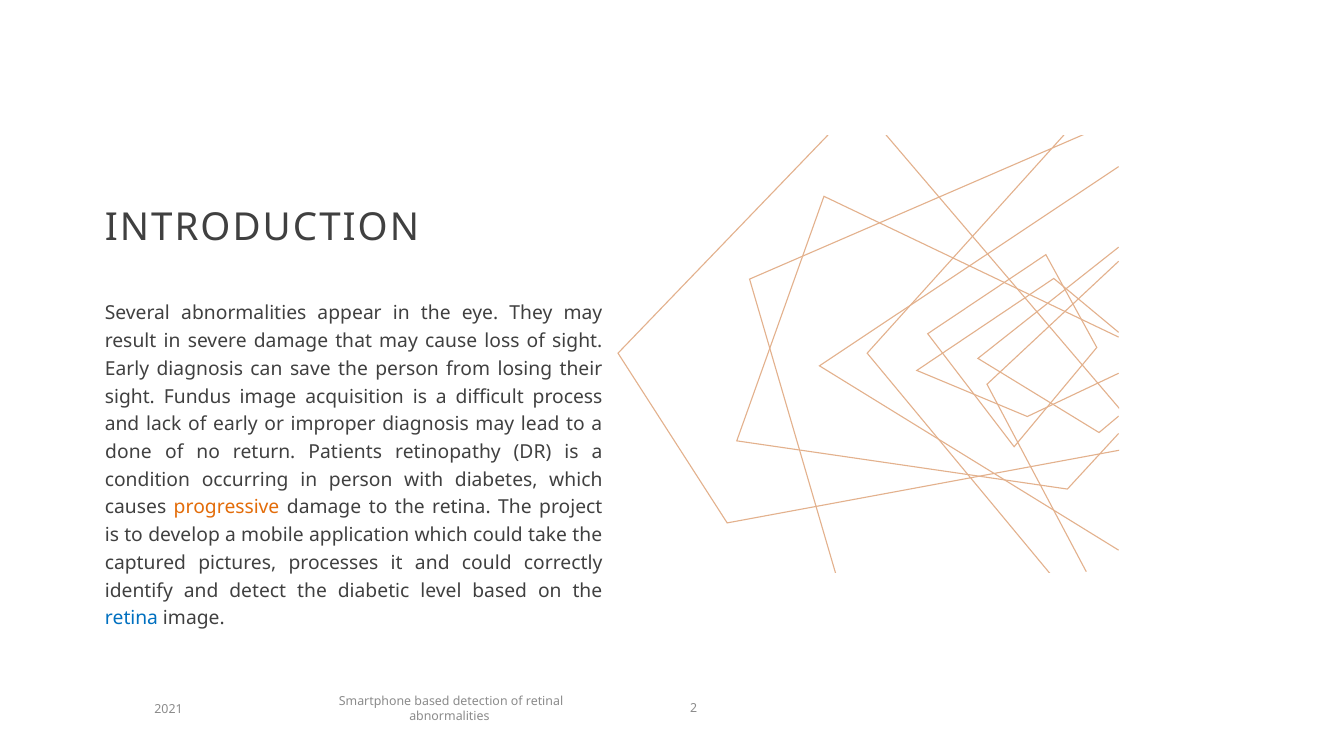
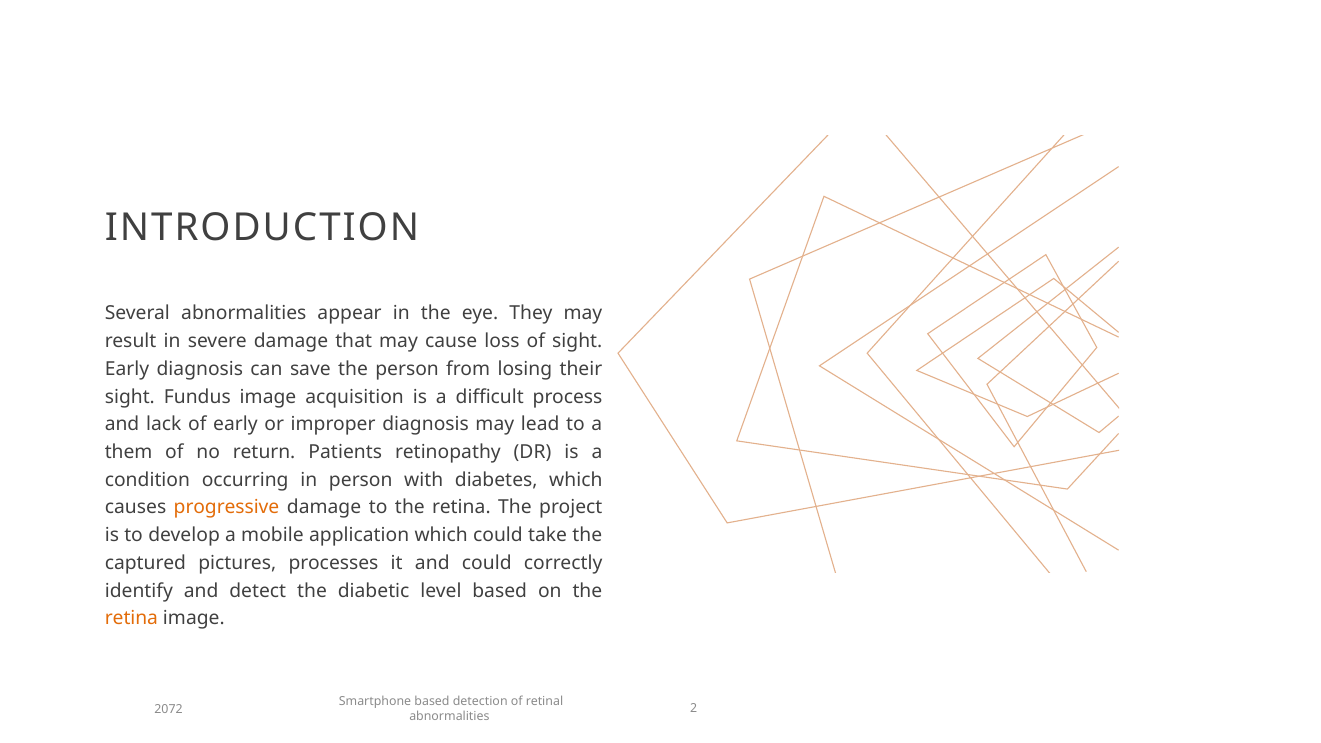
done: done -> them
retina at (131, 619) colour: blue -> orange
2021: 2021 -> 2072
